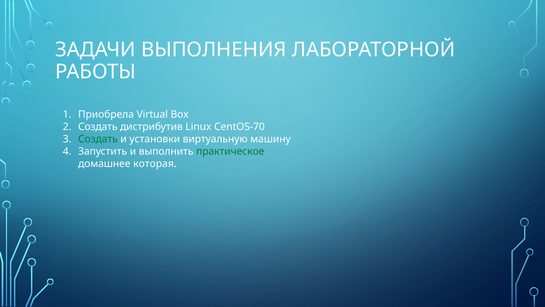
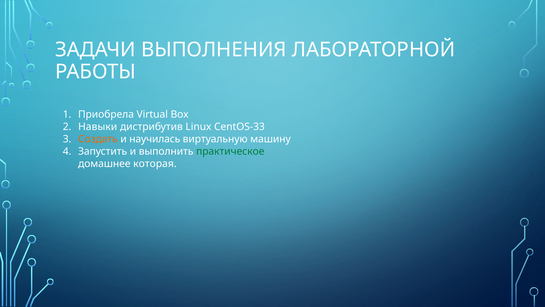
Создать at (98, 127): Создать -> Навыки
CentOS-70: CentOS-70 -> CentOS-33
Создать at (98, 139) colour: green -> orange
установки: установки -> научилась
